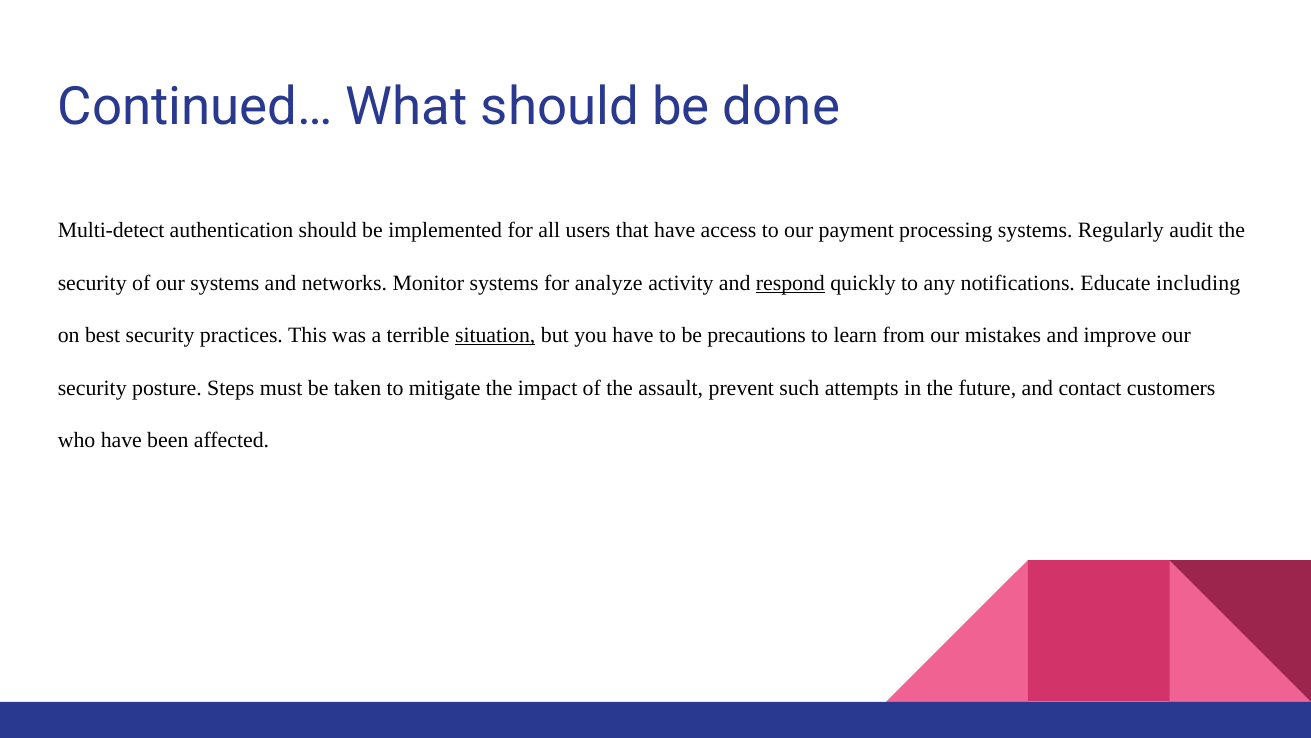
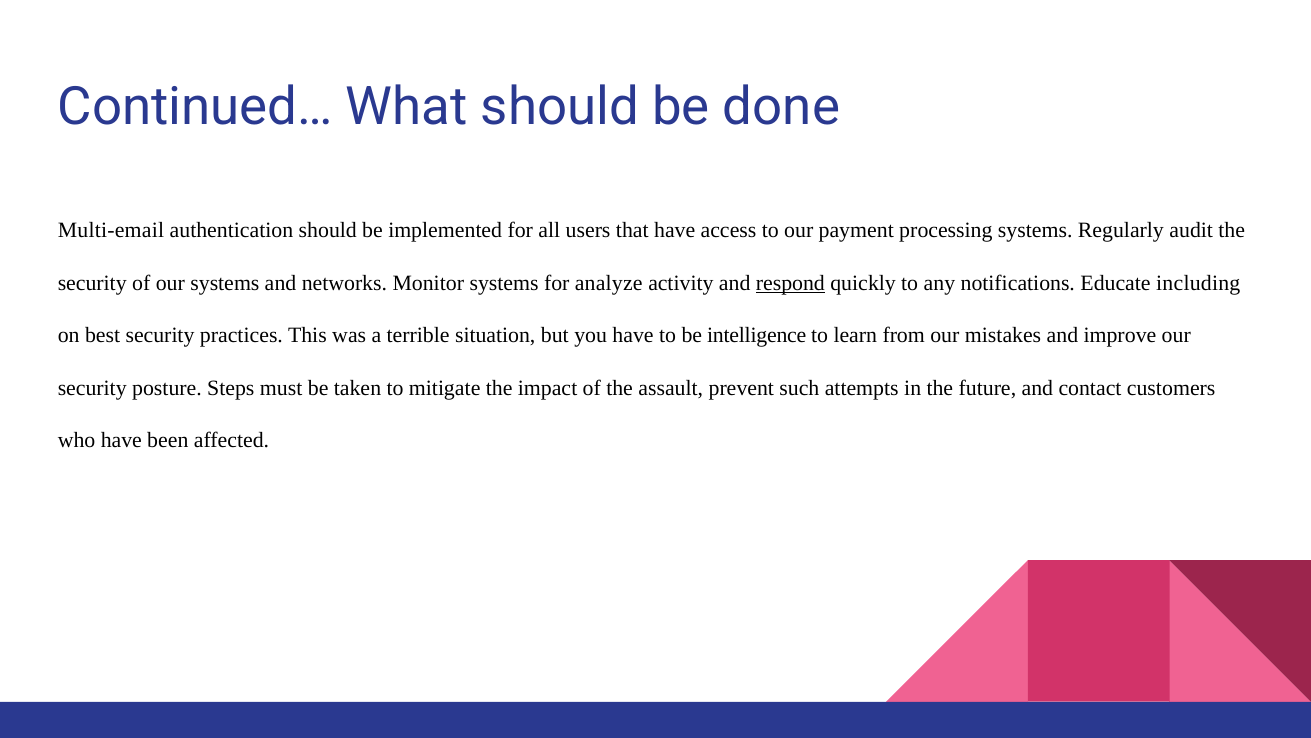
Multi-detect: Multi-detect -> Multi-email
situation underline: present -> none
precautions: precautions -> intelligence
